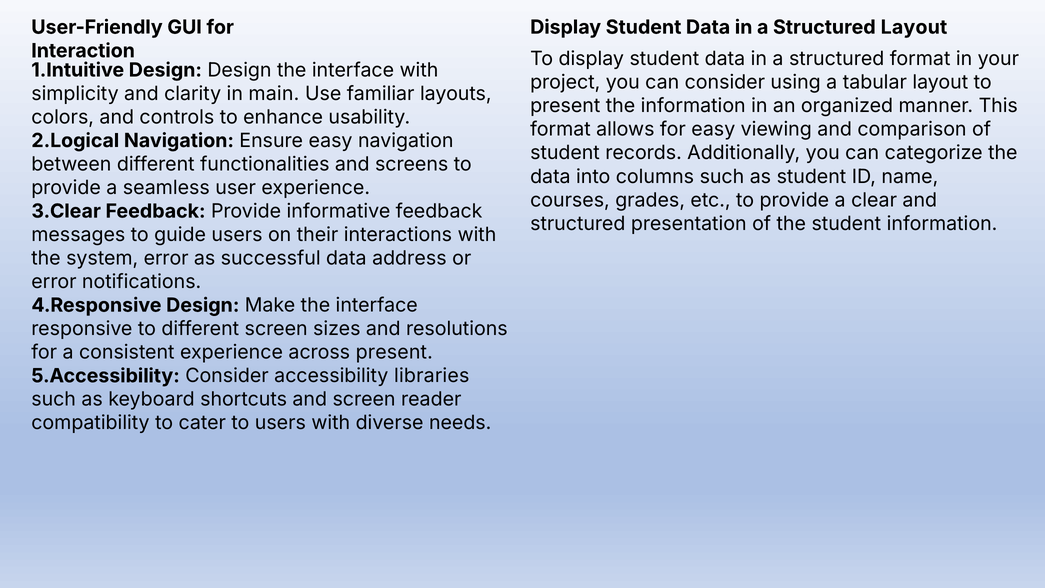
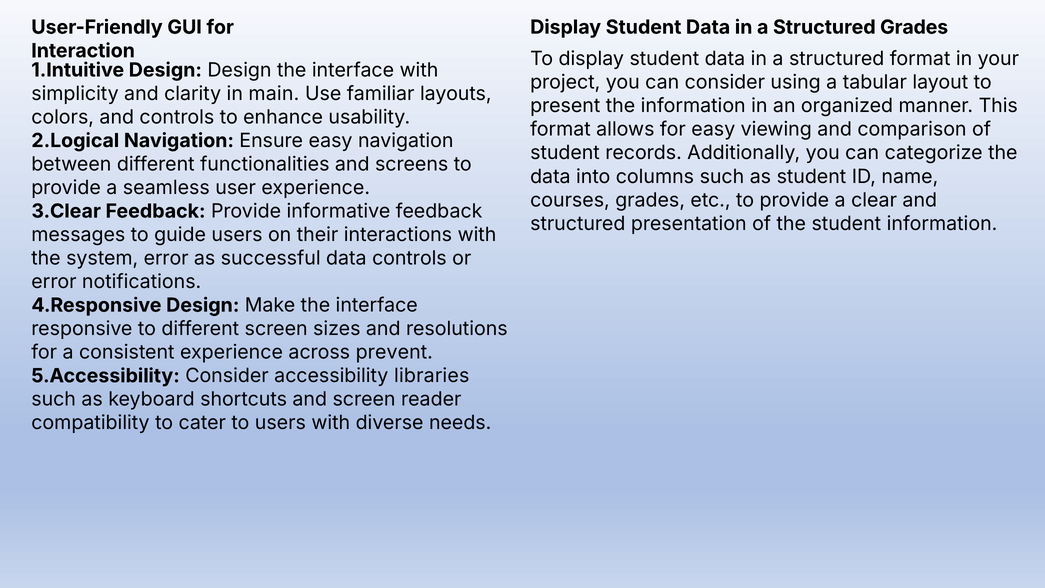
Structured Layout: Layout -> Grades
data address: address -> controls
across present: present -> prevent
